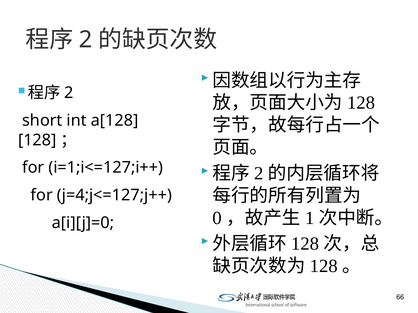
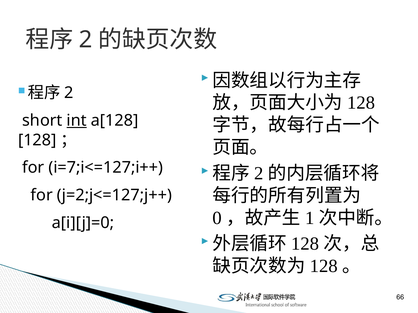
int underline: none -> present
i=1;i<=127;i++: i=1;i<=127;i++ -> i=7;i<=127;i++
j=4;j<=127;j++: j=4;j<=127;j++ -> j=2;j<=127;j++
